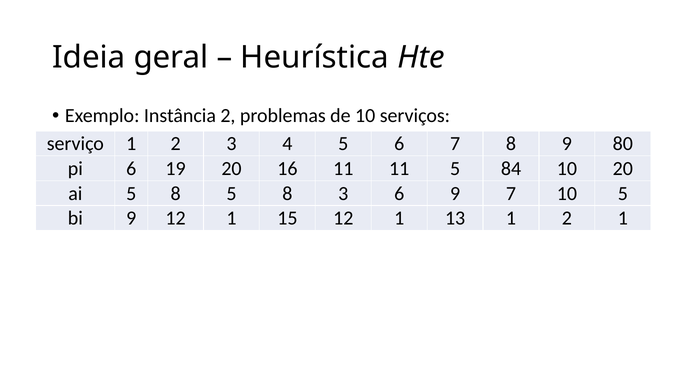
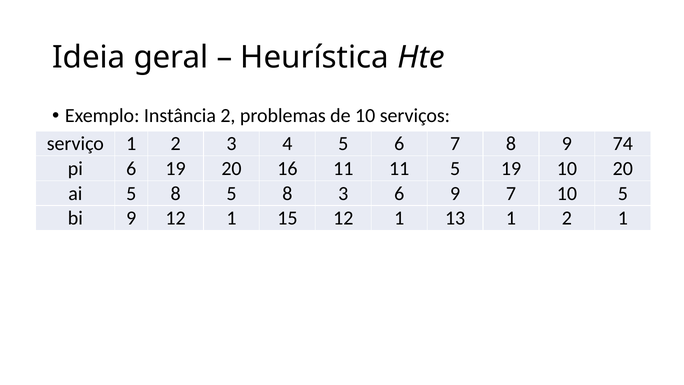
80: 80 -> 74
5 84: 84 -> 19
